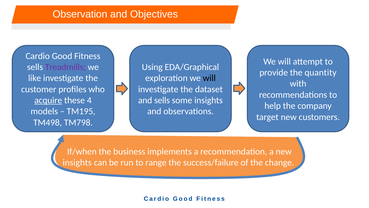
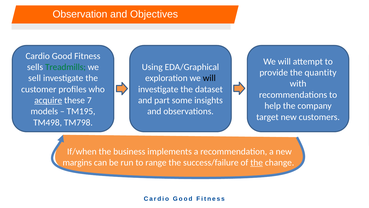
Treadmills colour: purple -> green
like: like -> sell
4: 4 -> 7
and sells: sells -> part
insights at (77, 162): insights -> margins
the at (257, 162) underline: none -> present
